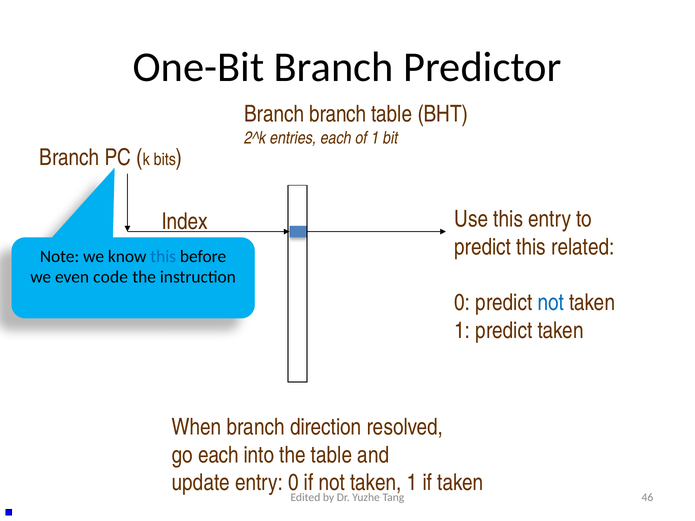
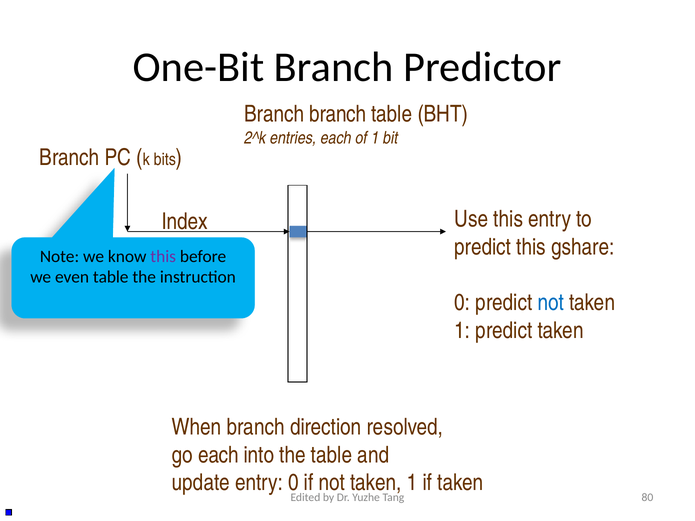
related: related -> gshare
this at (163, 256) colour: blue -> purple
even code: code -> table
46: 46 -> 80
